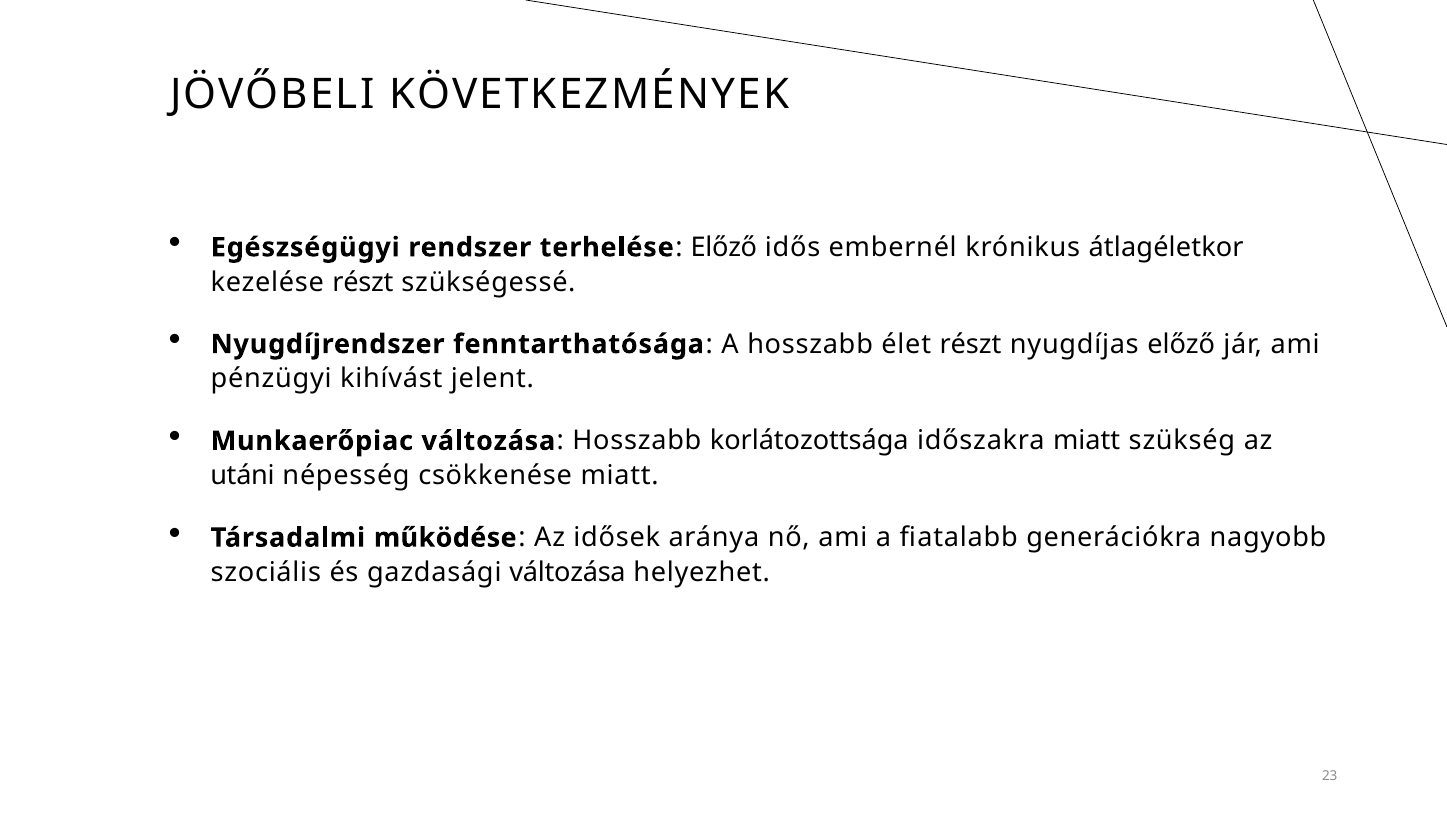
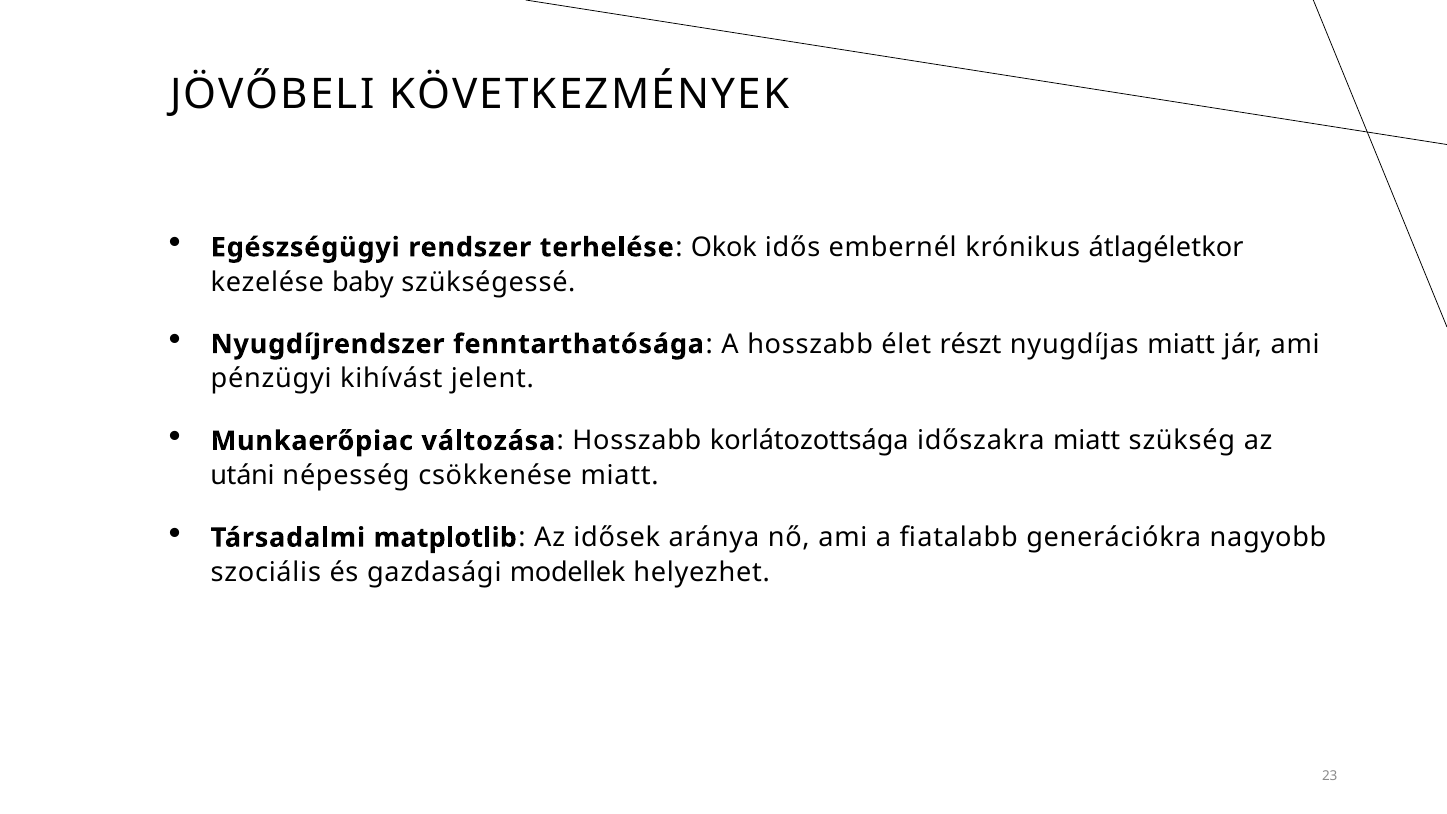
Előző at (724, 247): Előző -> Okok
kezelése részt: részt -> baby
nyugdíjas előző: előző -> miatt
működése: működése -> matplotlib
gazdasági változása: változása -> modellek
